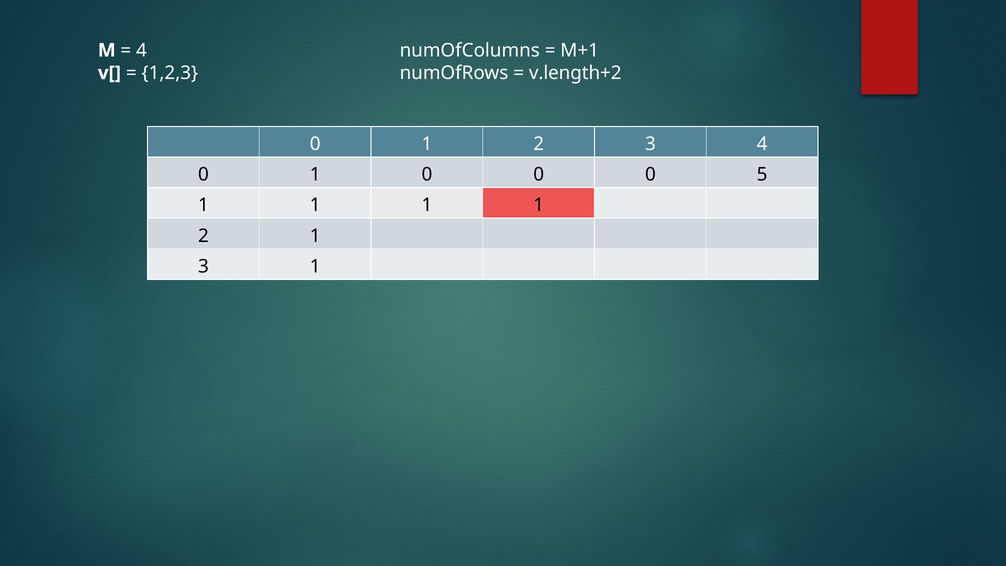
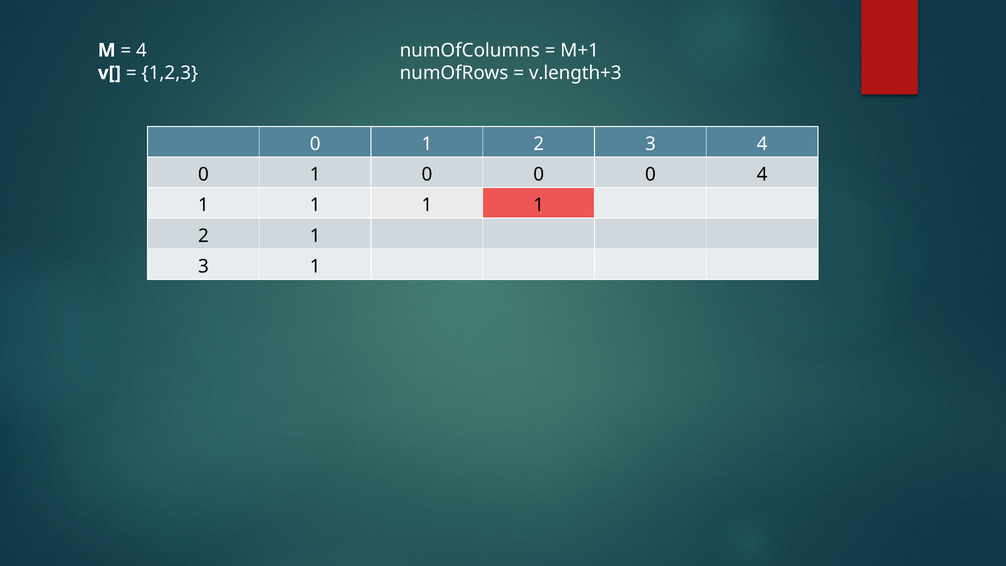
v.length+2: v.length+2 -> v.length+3
0 5: 5 -> 4
